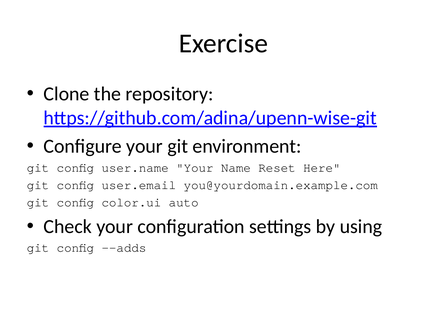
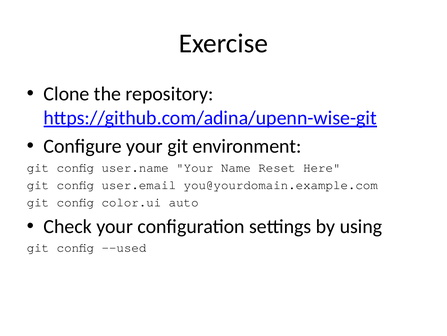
--adds: --adds -> --used
